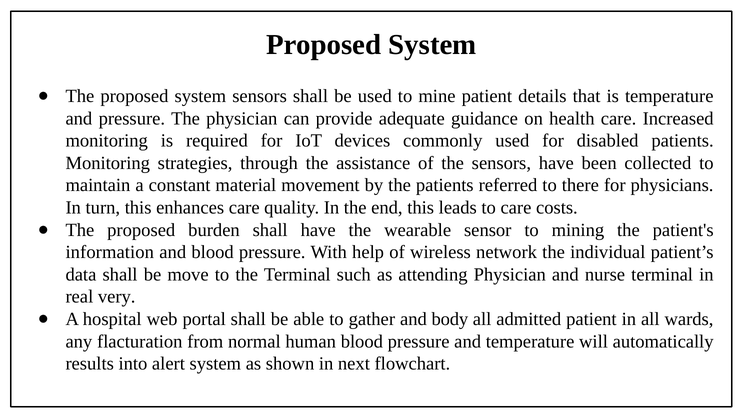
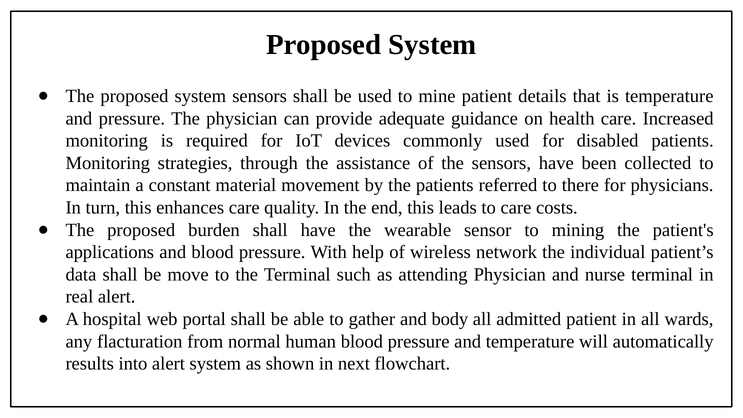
information: information -> applications
real very: very -> alert
